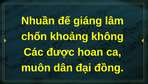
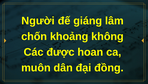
Nhuần: Nhuần -> Người
